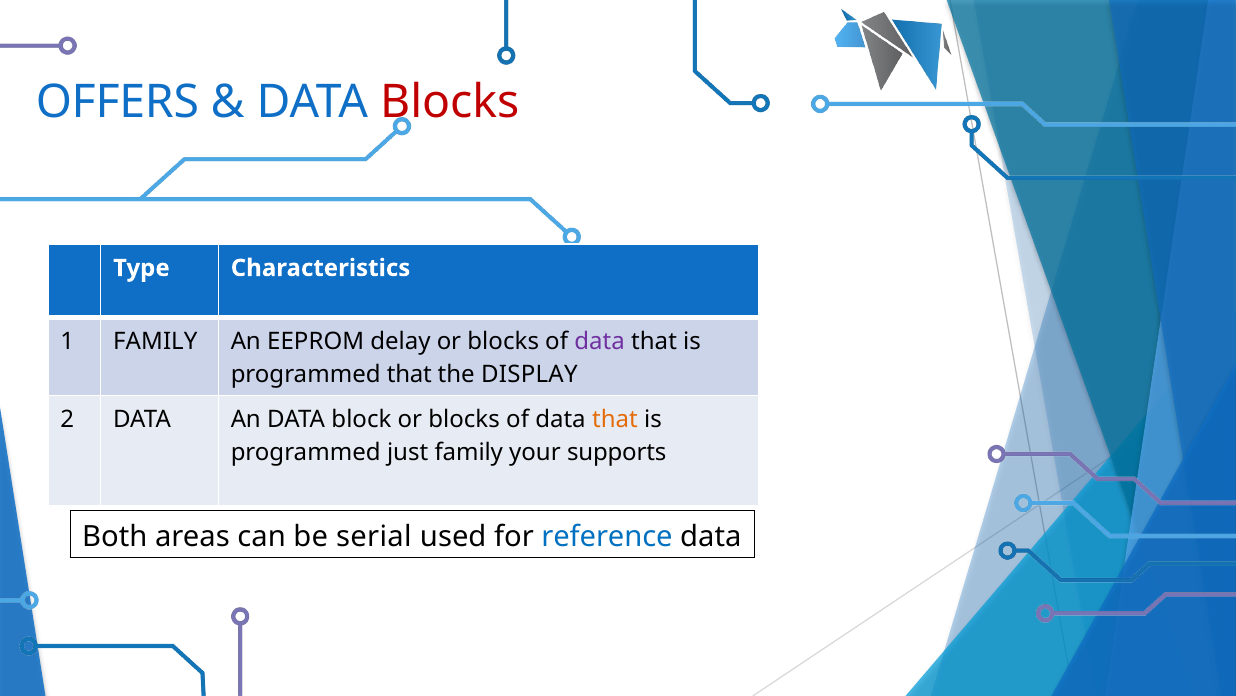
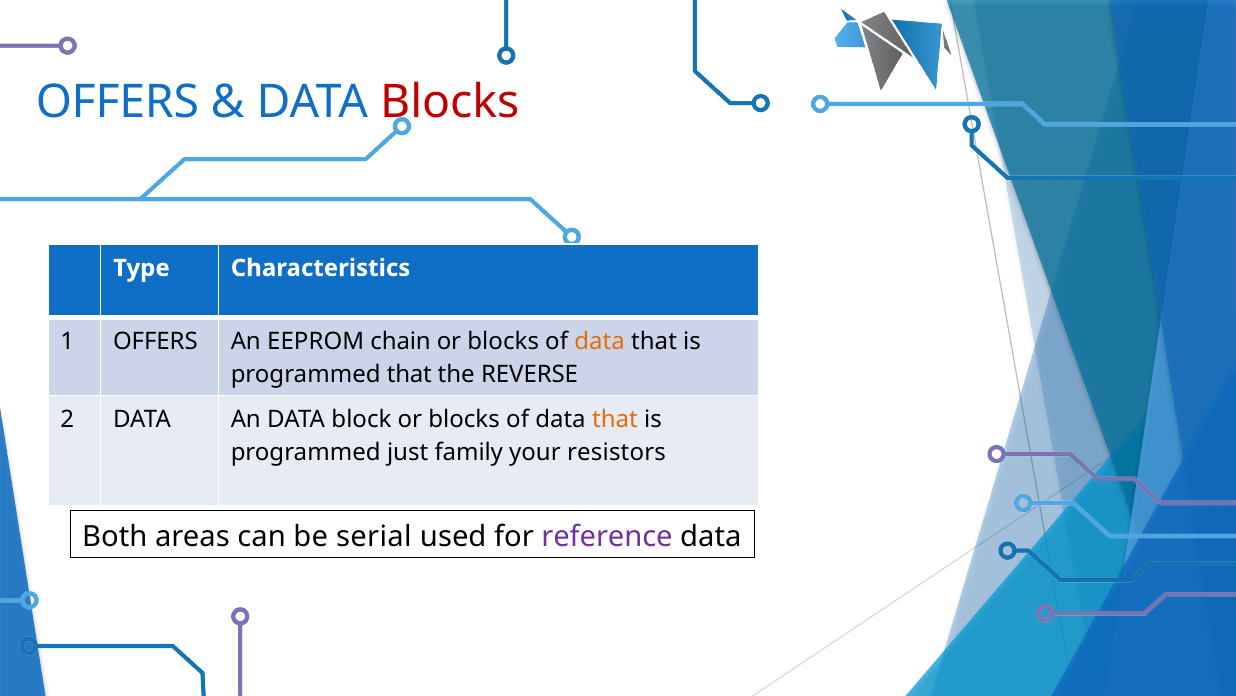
1 FAMILY: FAMILY -> OFFERS
delay: delay -> chain
data at (600, 341) colour: purple -> orange
DISPLAY: DISPLAY -> REVERSE
supports: supports -> resistors
reference colour: blue -> purple
